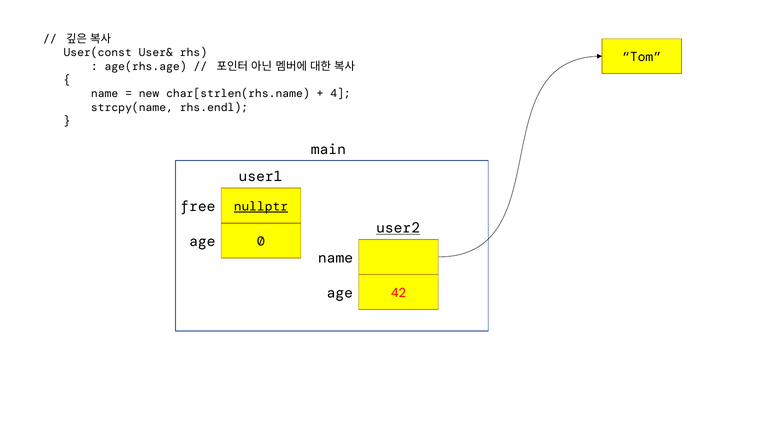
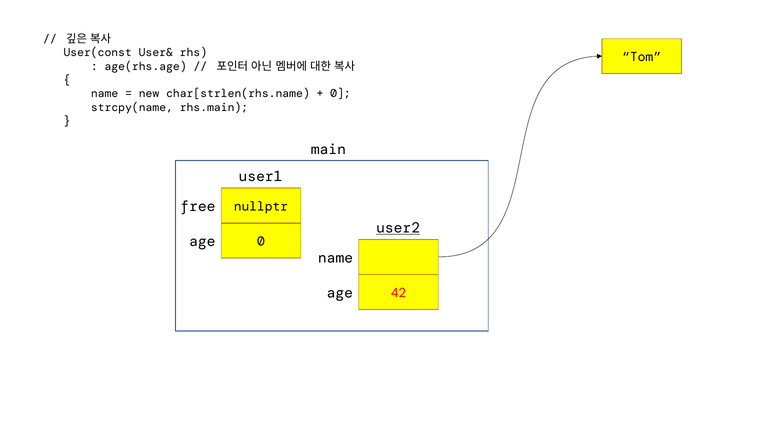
4 at (340, 94): 4 -> 0
rhs.endl: rhs.endl -> rhs.main
nullptr underline: present -> none
